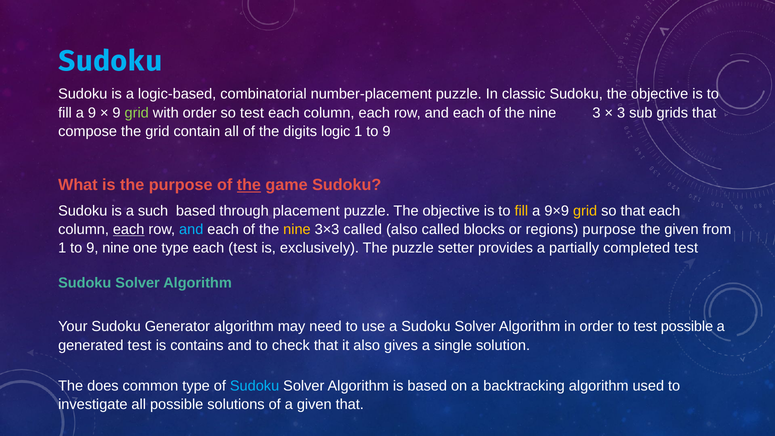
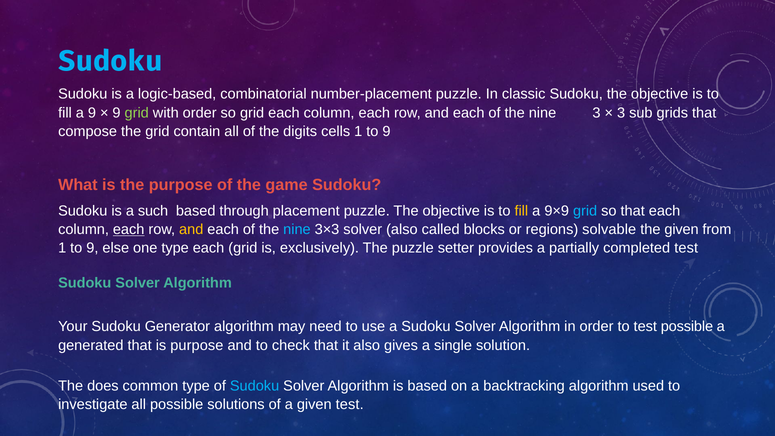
so test: test -> grid
logic: logic -> cells
the at (249, 185) underline: present -> none
grid at (585, 211) colour: yellow -> light blue
and at (191, 229) colour: light blue -> yellow
nine at (297, 229) colour: yellow -> light blue
3×3 called: called -> solver
regions purpose: purpose -> solvable
9 nine: nine -> else
each test: test -> grid
generated test: test -> that
is contains: contains -> purpose
given that: that -> test
